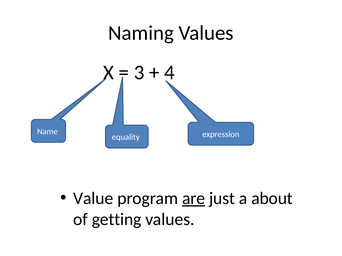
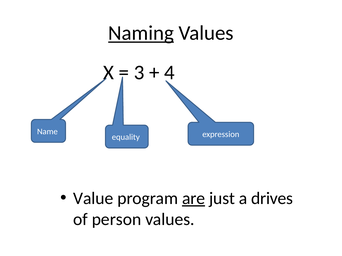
Naming underline: none -> present
about: about -> drives
getting: getting -> person
